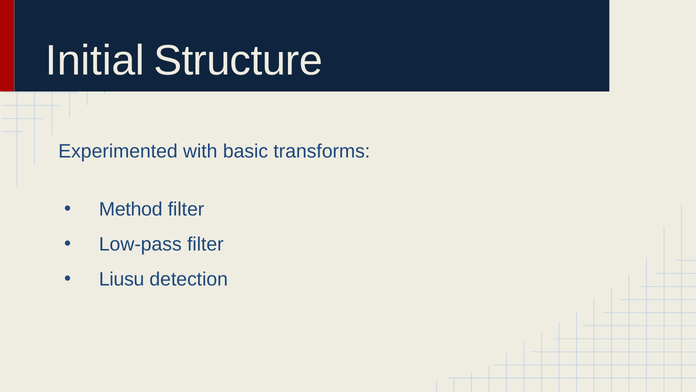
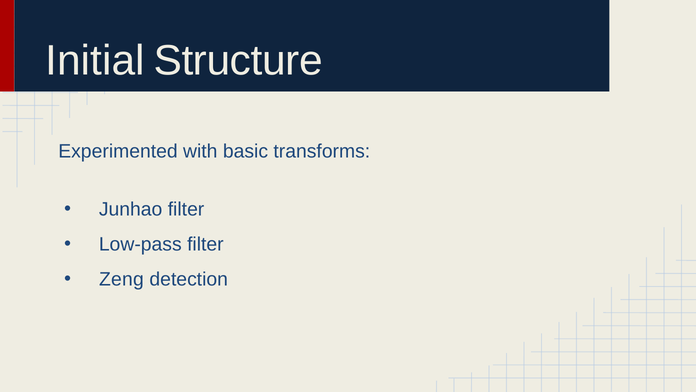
Method: Method -> Junhao
Liusu: Liusu -> Zeng
